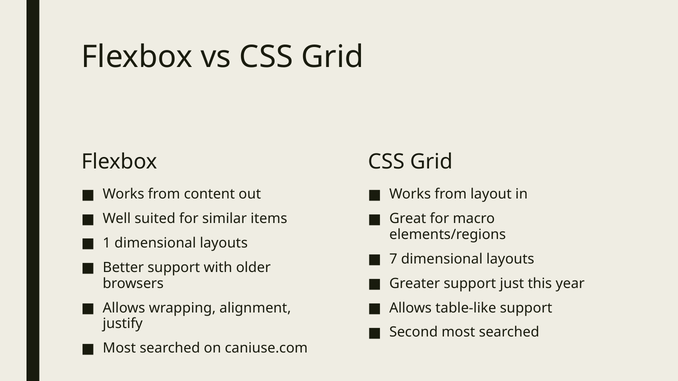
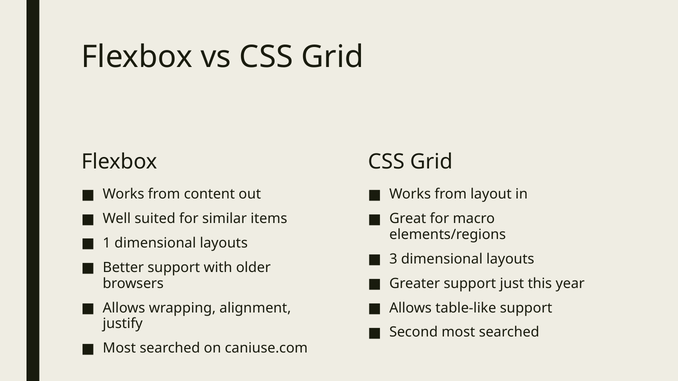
7: 7 -> 3
